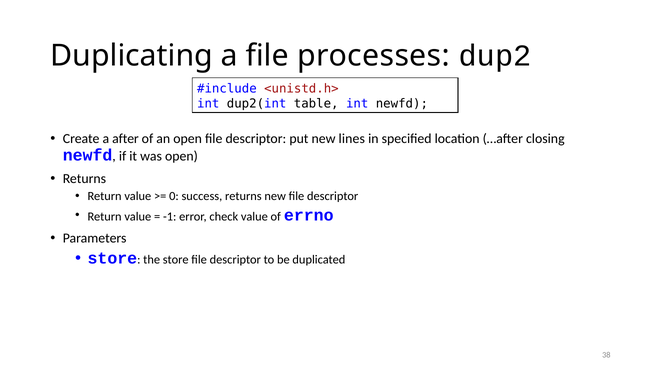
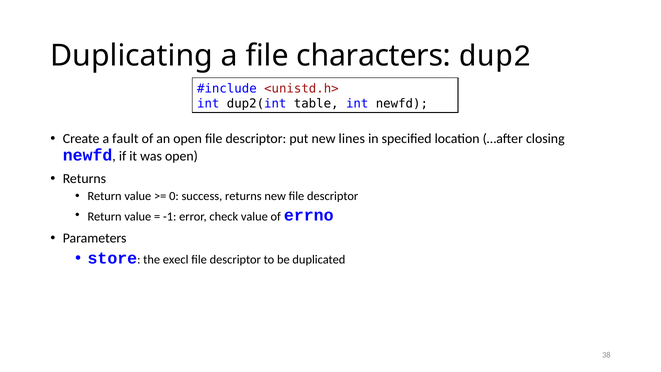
processes: processes -> characters
after: after -> fault
the store: store -> execl
